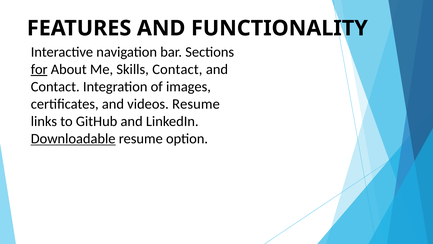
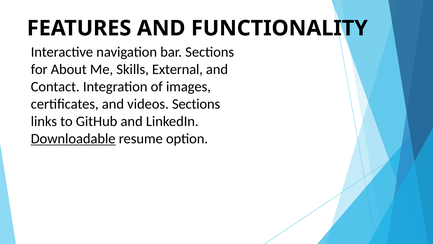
for underline: present -> none
Skills Contact: Contact -> External
videos Resume: Resume -> Sections
